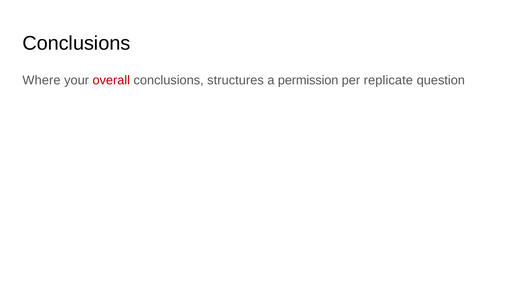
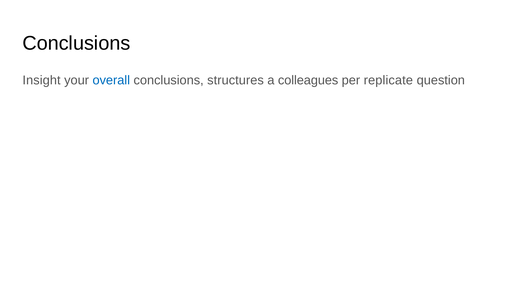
Where: Where -> Insight
overall colour: red -> blue
permission: permission -> colleagues
